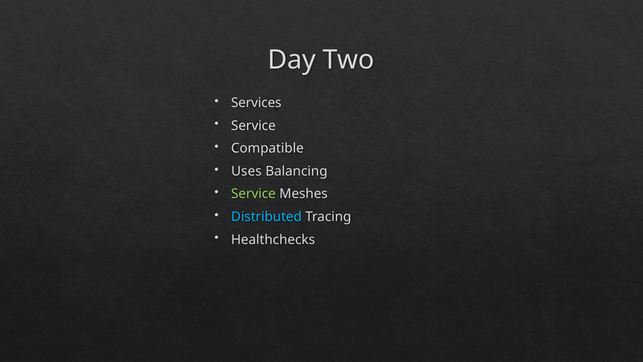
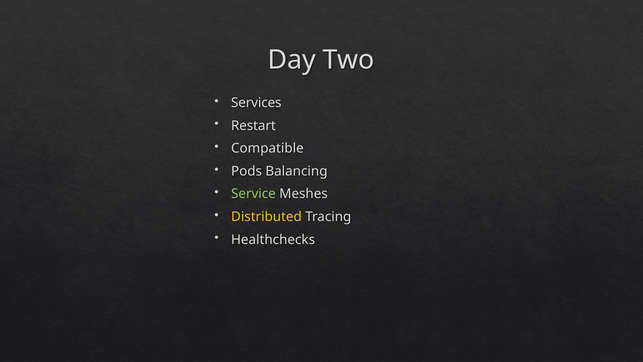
Service at (253, 126): Service -> Restart
Uses: Uses -> Pods
Distributed colour: light blue -> yellow
